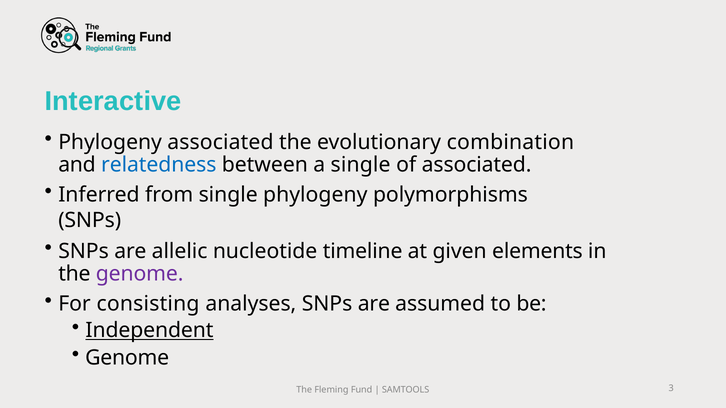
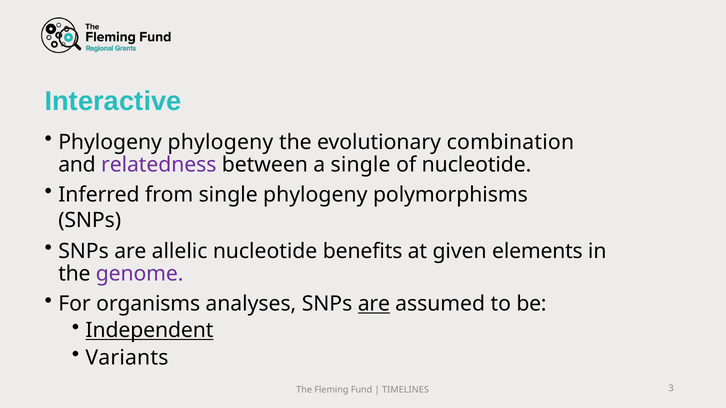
Phylogeny associated: associated -> phylogeny
relatedness colour: blue -> purple
of associated: associated -> nucleotide
timeline: timeline -> benefits
consisting: consisting -> organisms
are at (374, 304) underline: none -> present
Genome at (127, 358): Genome -> Variants
SAMTOOLS: SAMTOOLS -> TIMELINES
